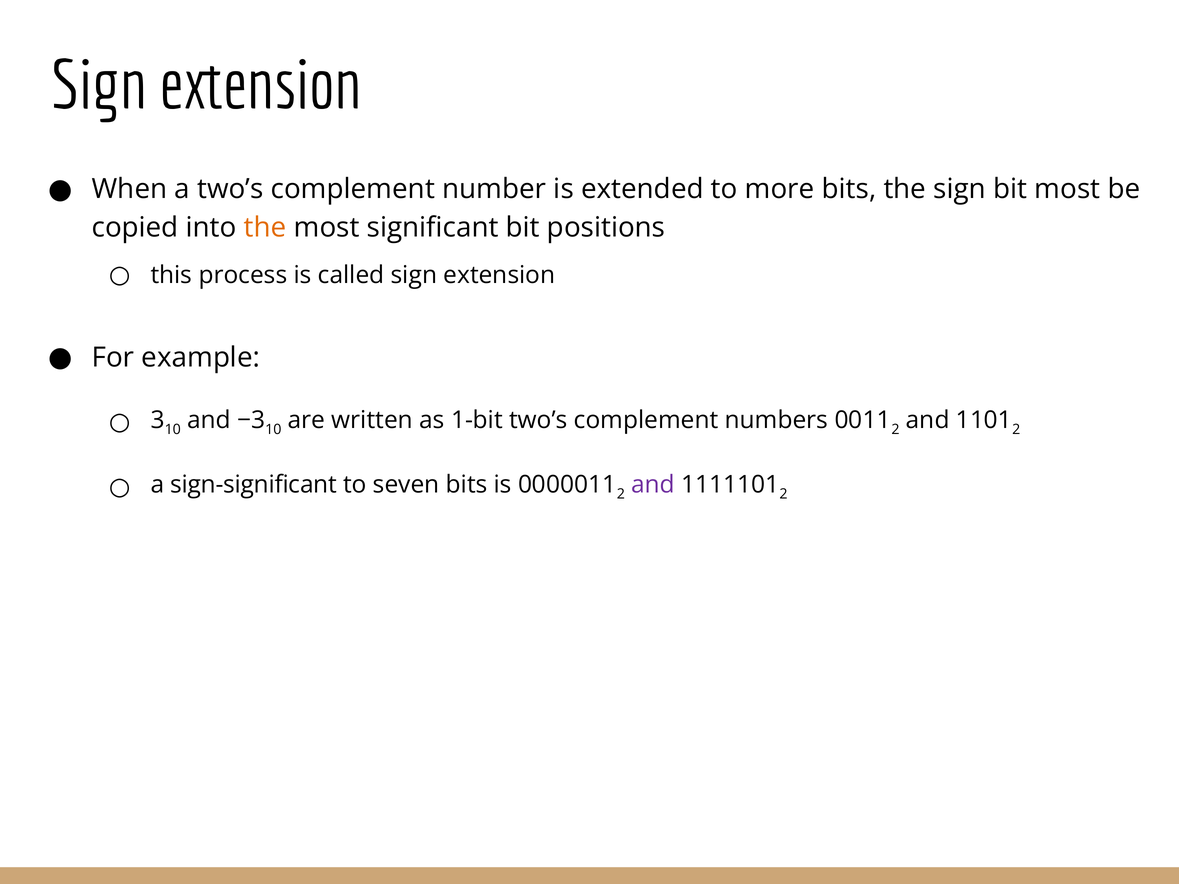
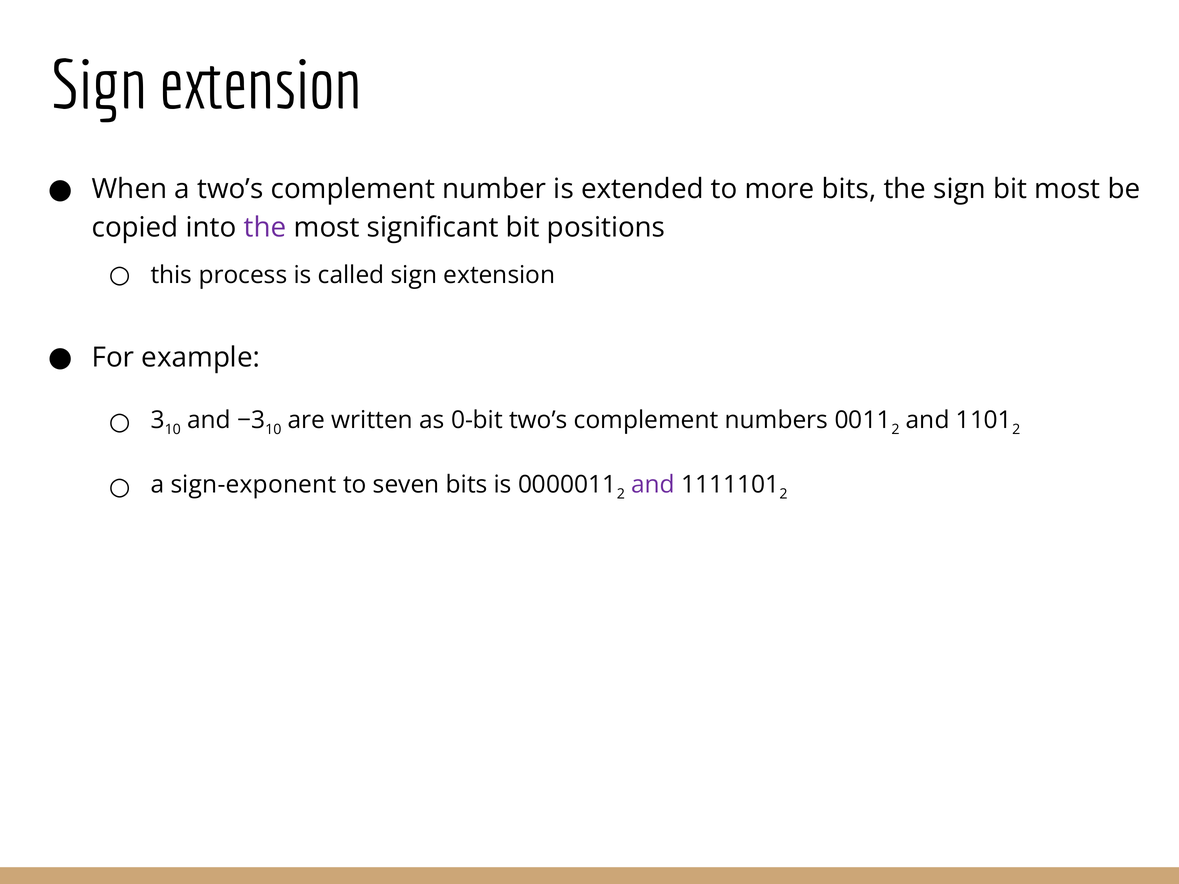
the at (265, 228) colour: orange -> purple
1-bit: 1-bit -> 0-bit
sign-significant: sign-significant -> sign-exponent
